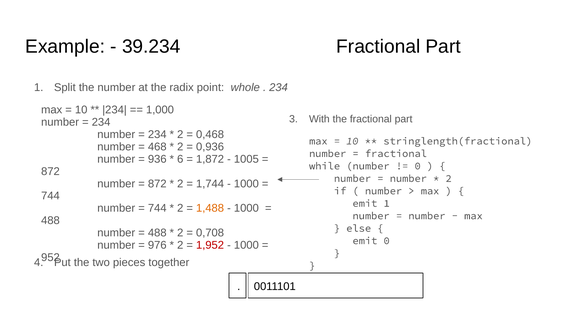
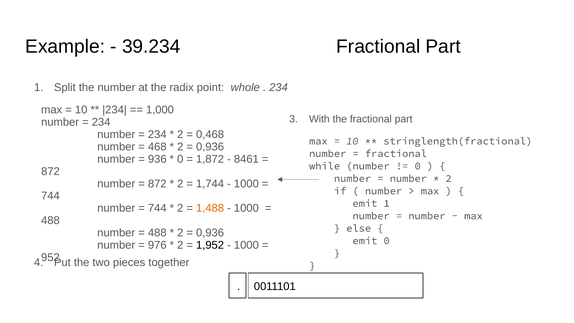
6 at (180, 159): 6 -> 0
1005: 1005 -> 8461
0,708 at (210, 233): 0,708 -> 0,936
1,952 colour: red -> black
